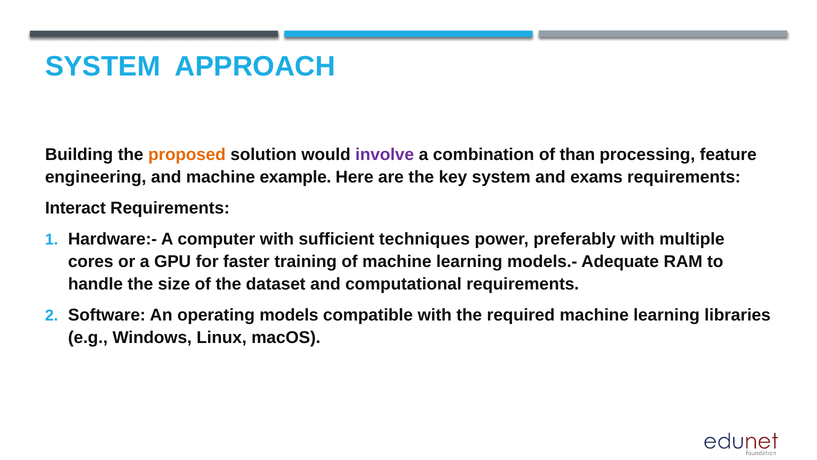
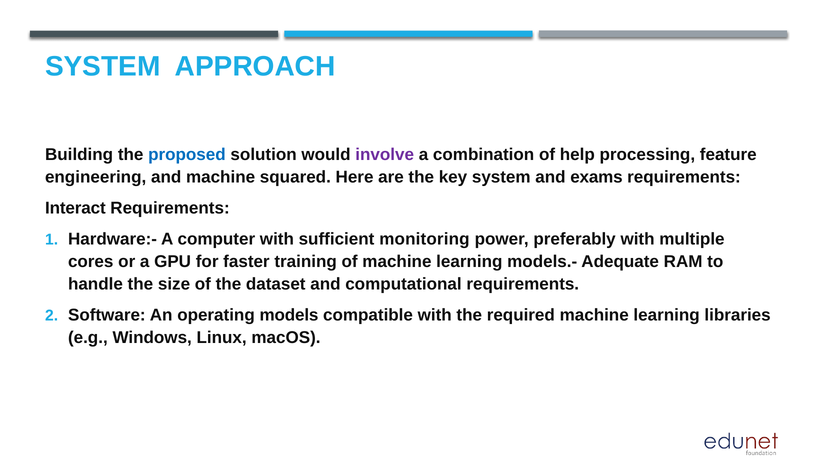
proposed colour: orange -> blue
than: than -> help
example: example -> squared
techniques: techniques -> monitoring
